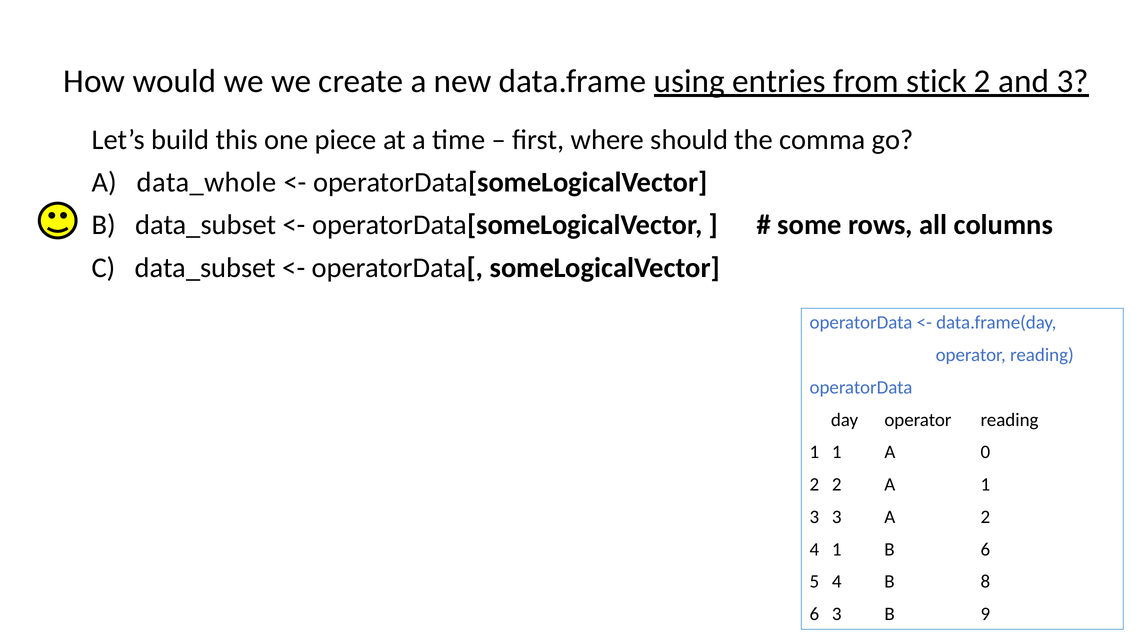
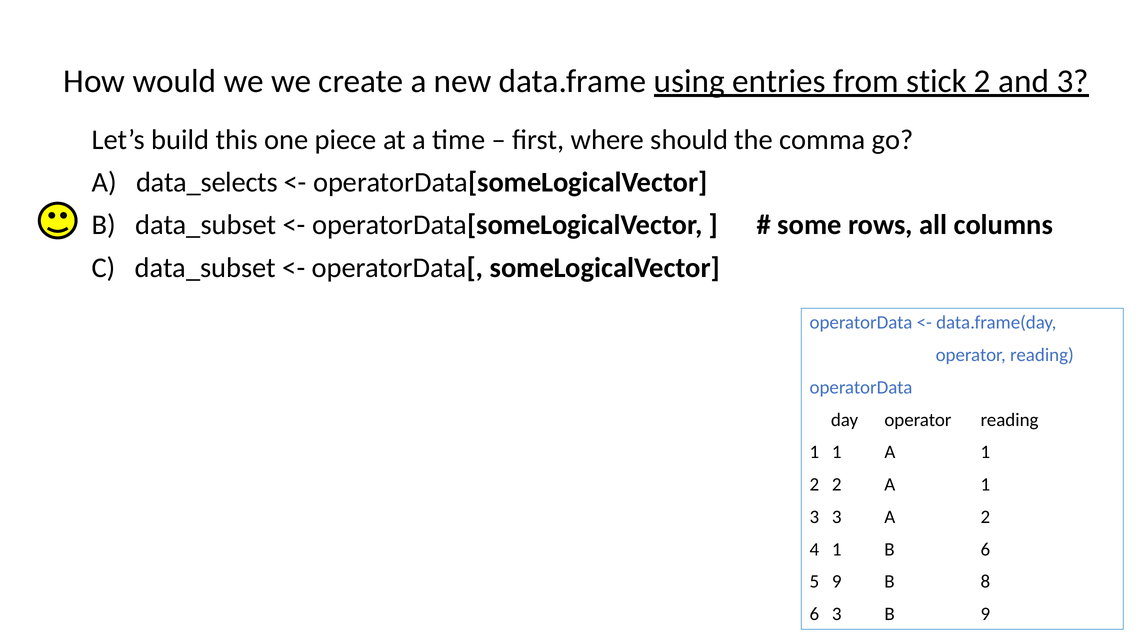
data_whole: data_whole -> data_selects
1 A 0: 0 -> 1
5 4: 4 -> 9
